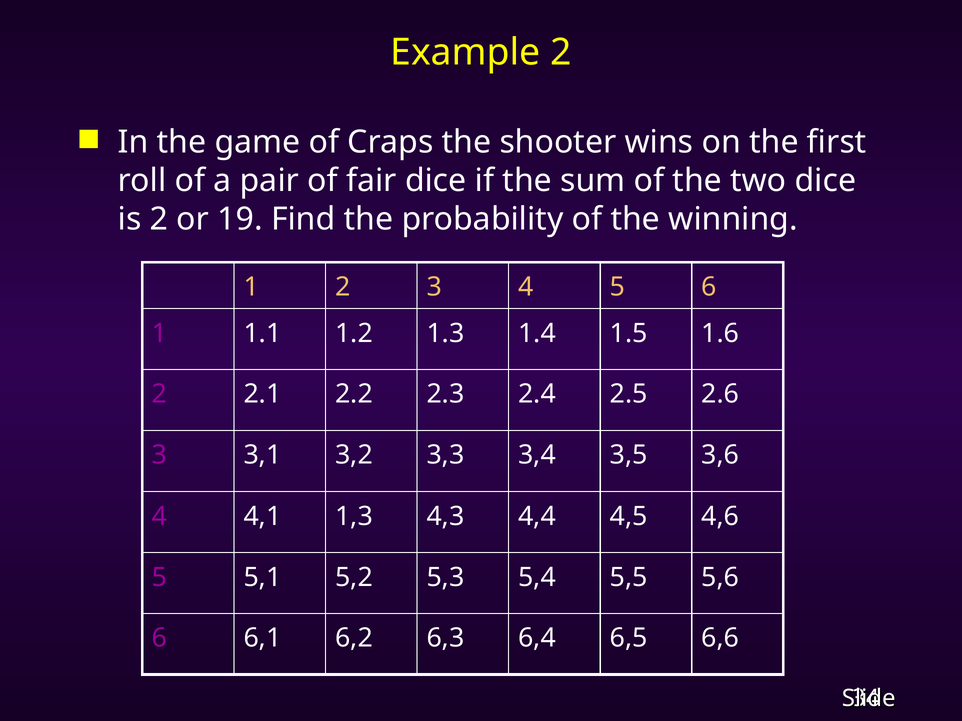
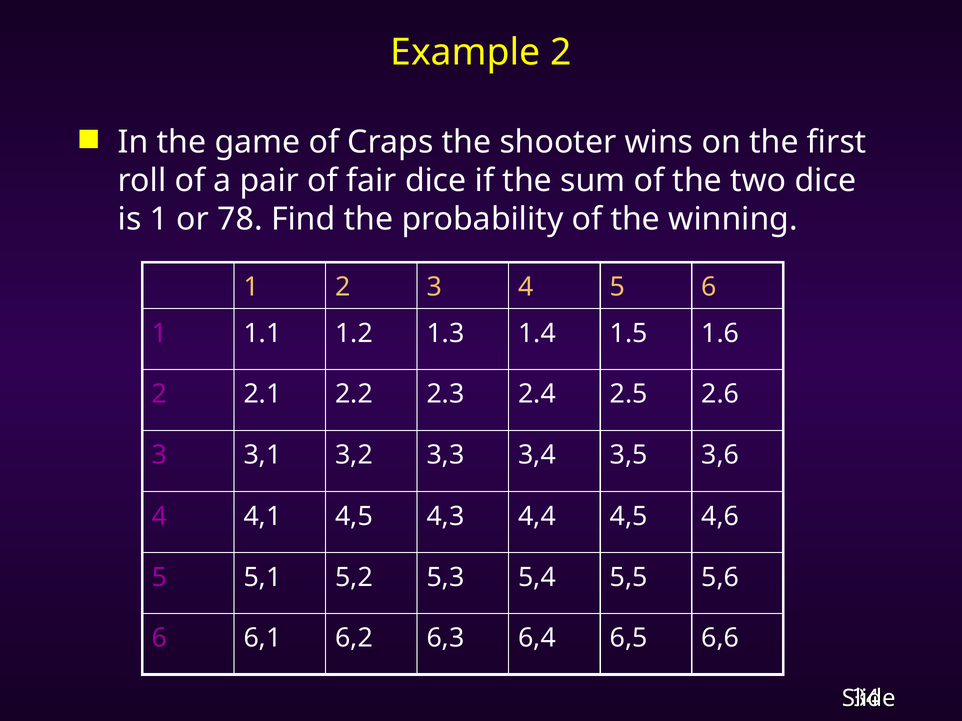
is 2: 2 -> 1
19: 19 -> 78
4,1 1,3: 1,3 -> 4,5
